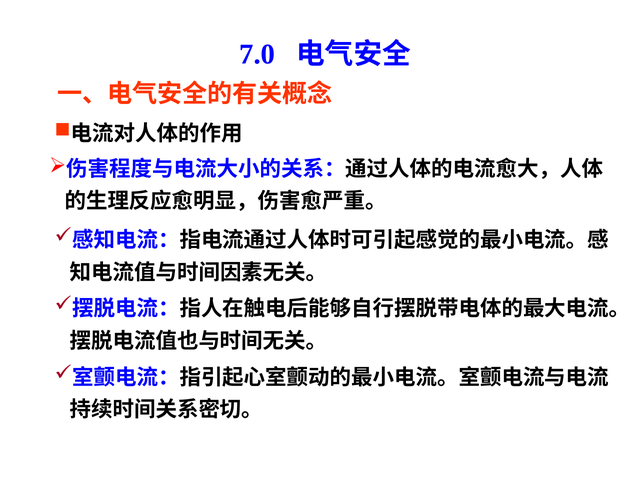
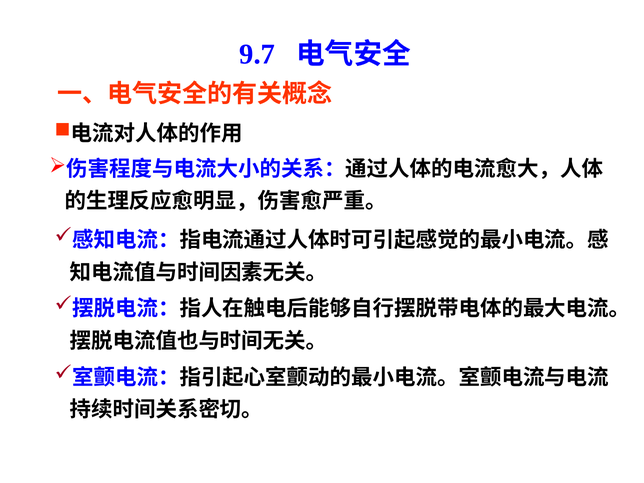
7.0: 7.0 -> 9.7
